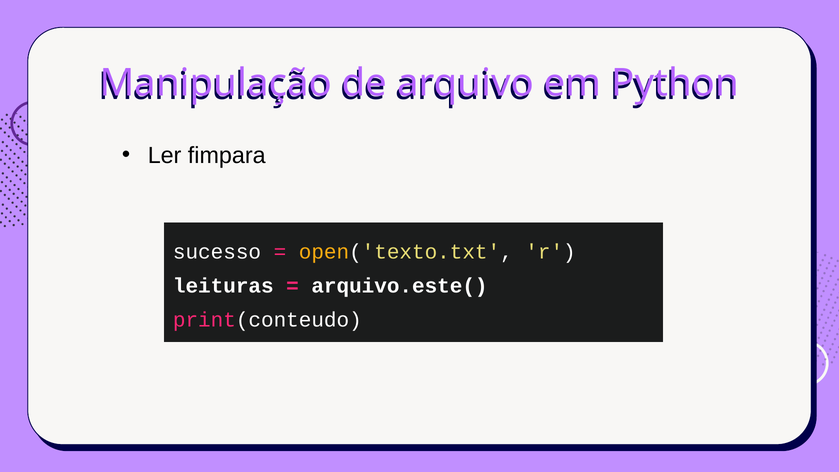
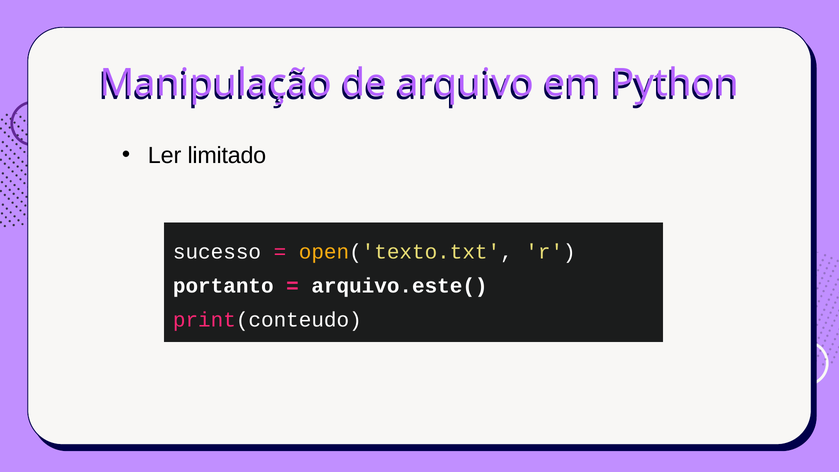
fimpara: fimpara -> limitado
leituras: leituras -> portanto
